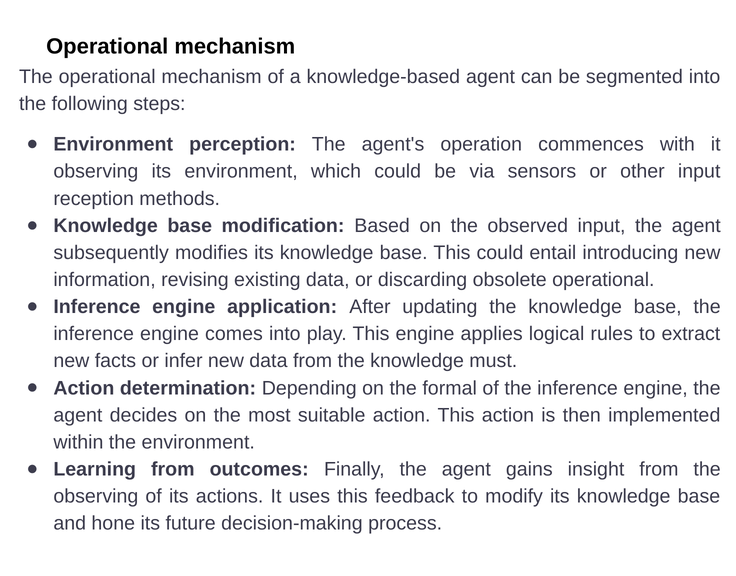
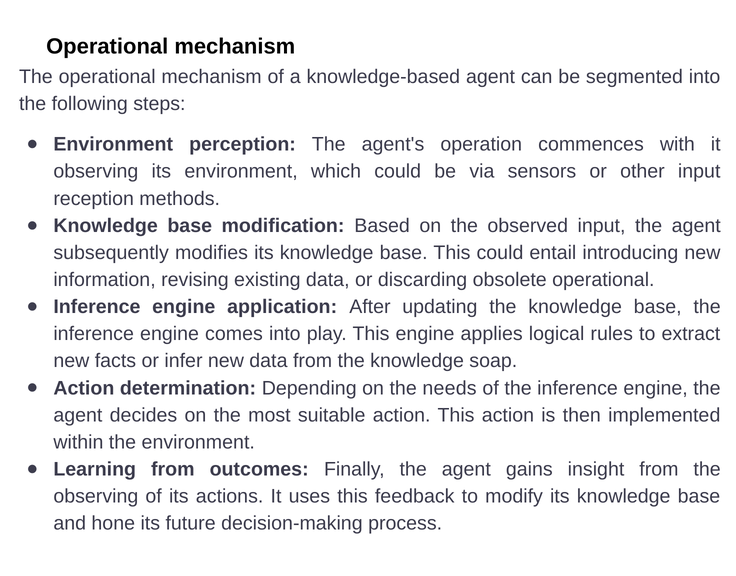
must: must -> soap
formal: formal -> needs
